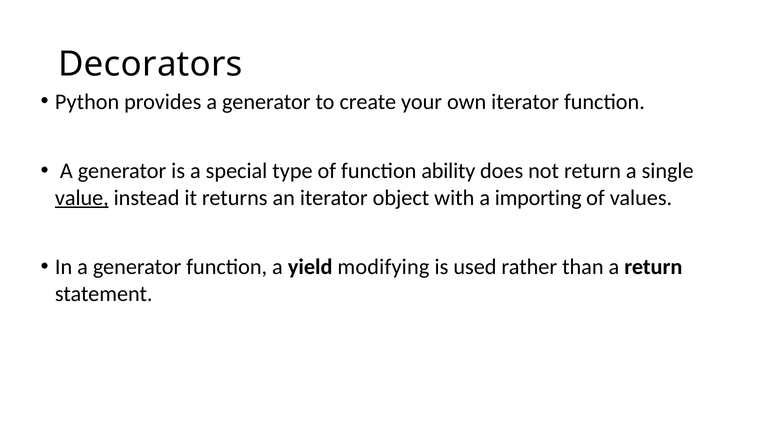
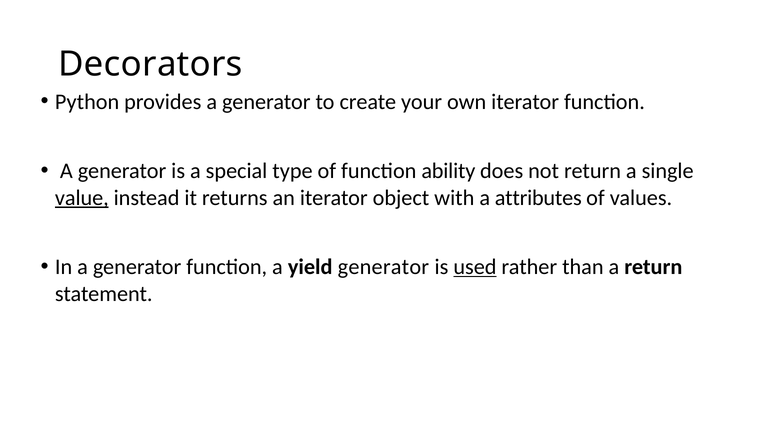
importing: importing -> attributes
yield modifying: modifying -> generator
used underline: none -> present
